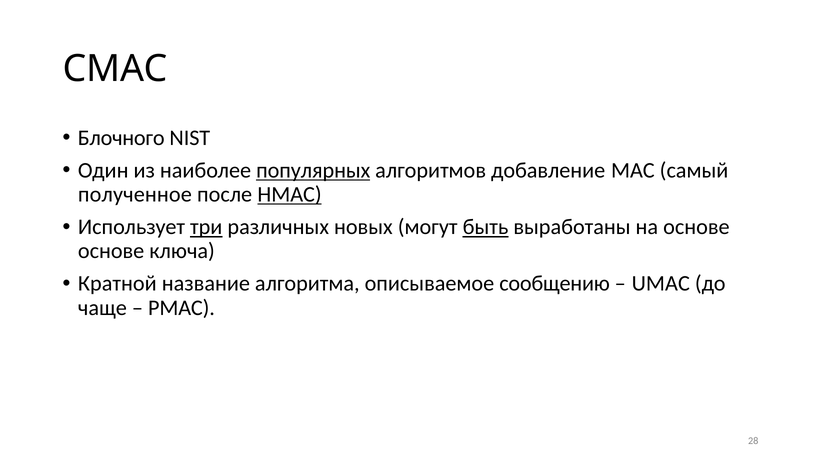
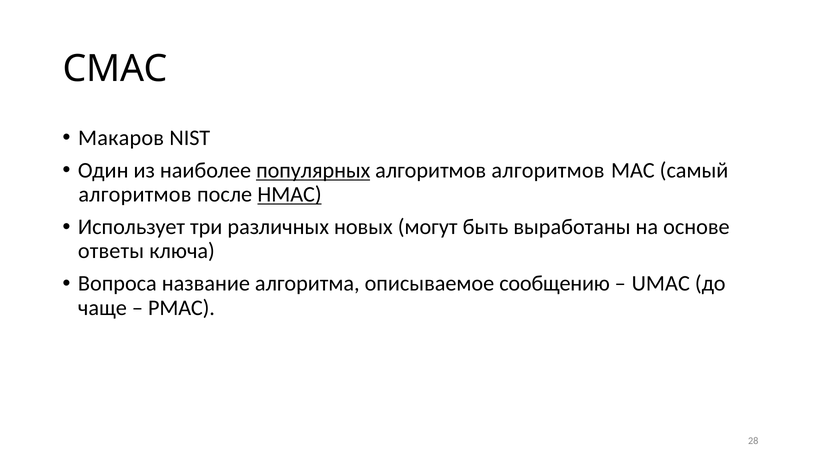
Блочного: Блочного -> Макаров
алгоритмов добавление: добавление -> алгоритмов
полученное at (135, 194): полученное -> алгоритмов
три underline: present -> none
быть underline: present -> none
основе at (111, 251): основе -> ответы
Кратной: Кратной -> Вопроса
